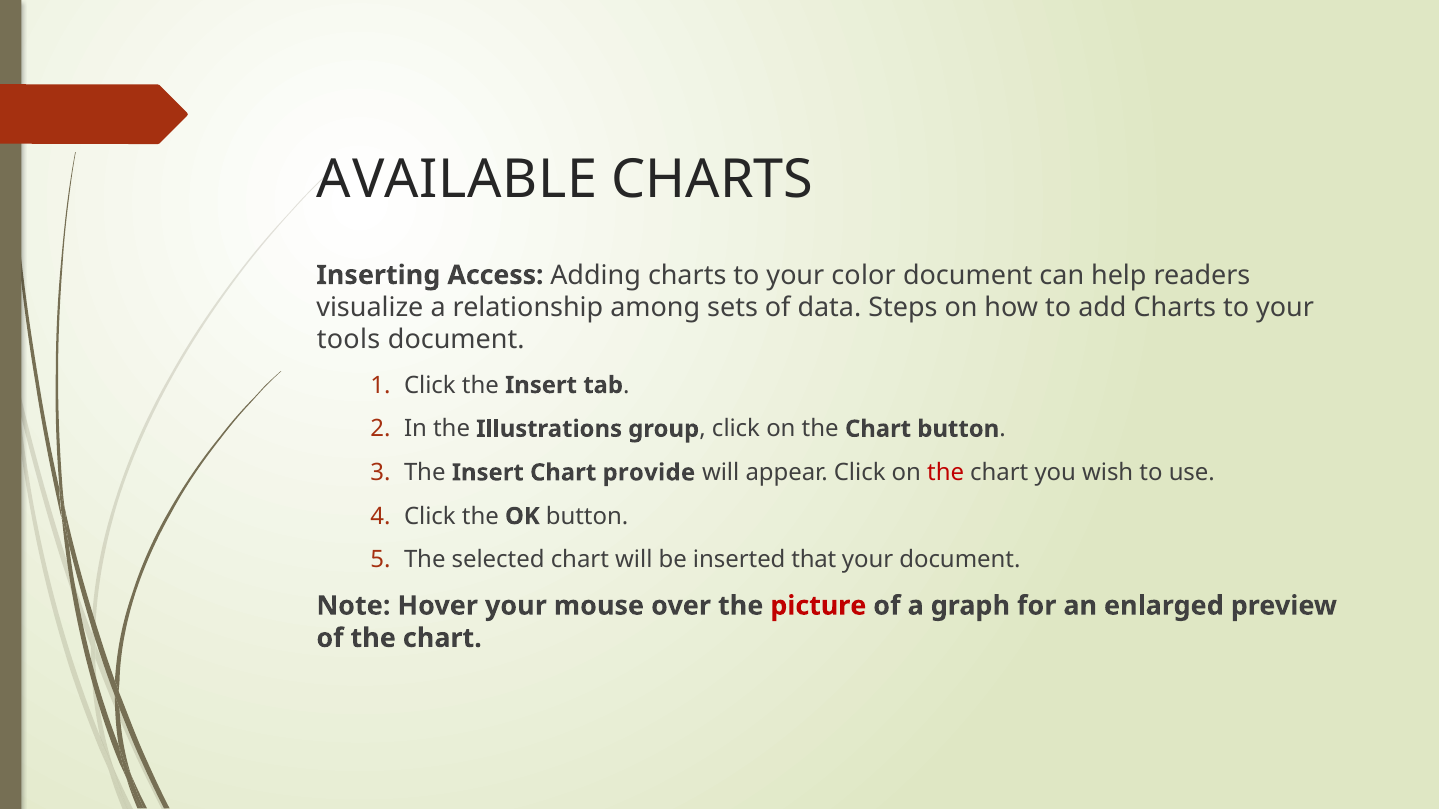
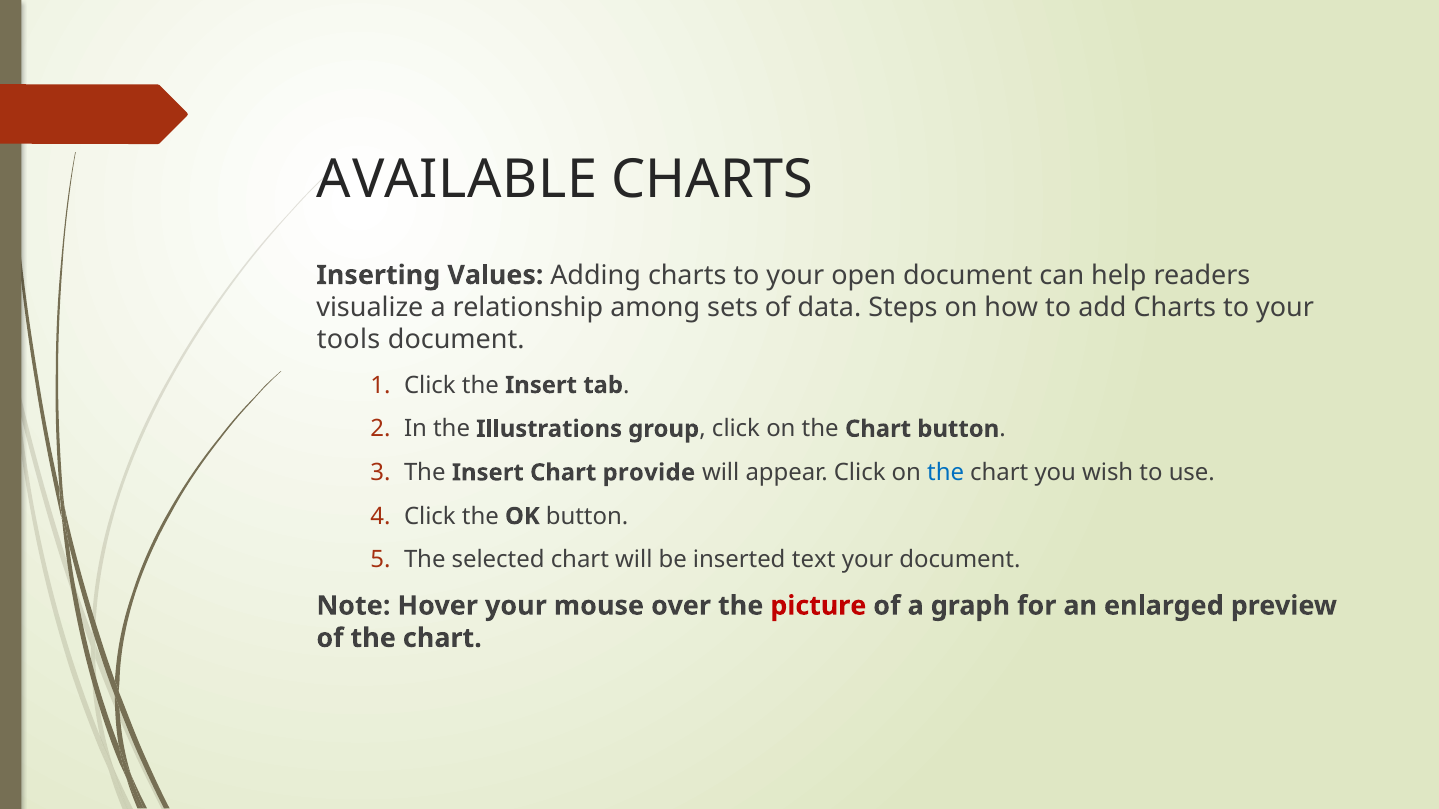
Access: Access -> Values
color: color -> open
the at (946, 473) colour: red -> blue
that: that -> text
